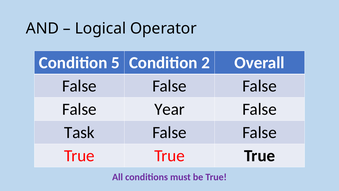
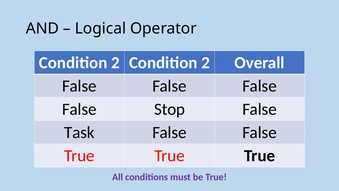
5 at (115, 63): 5 -> 2
Year: Year -> Stop
